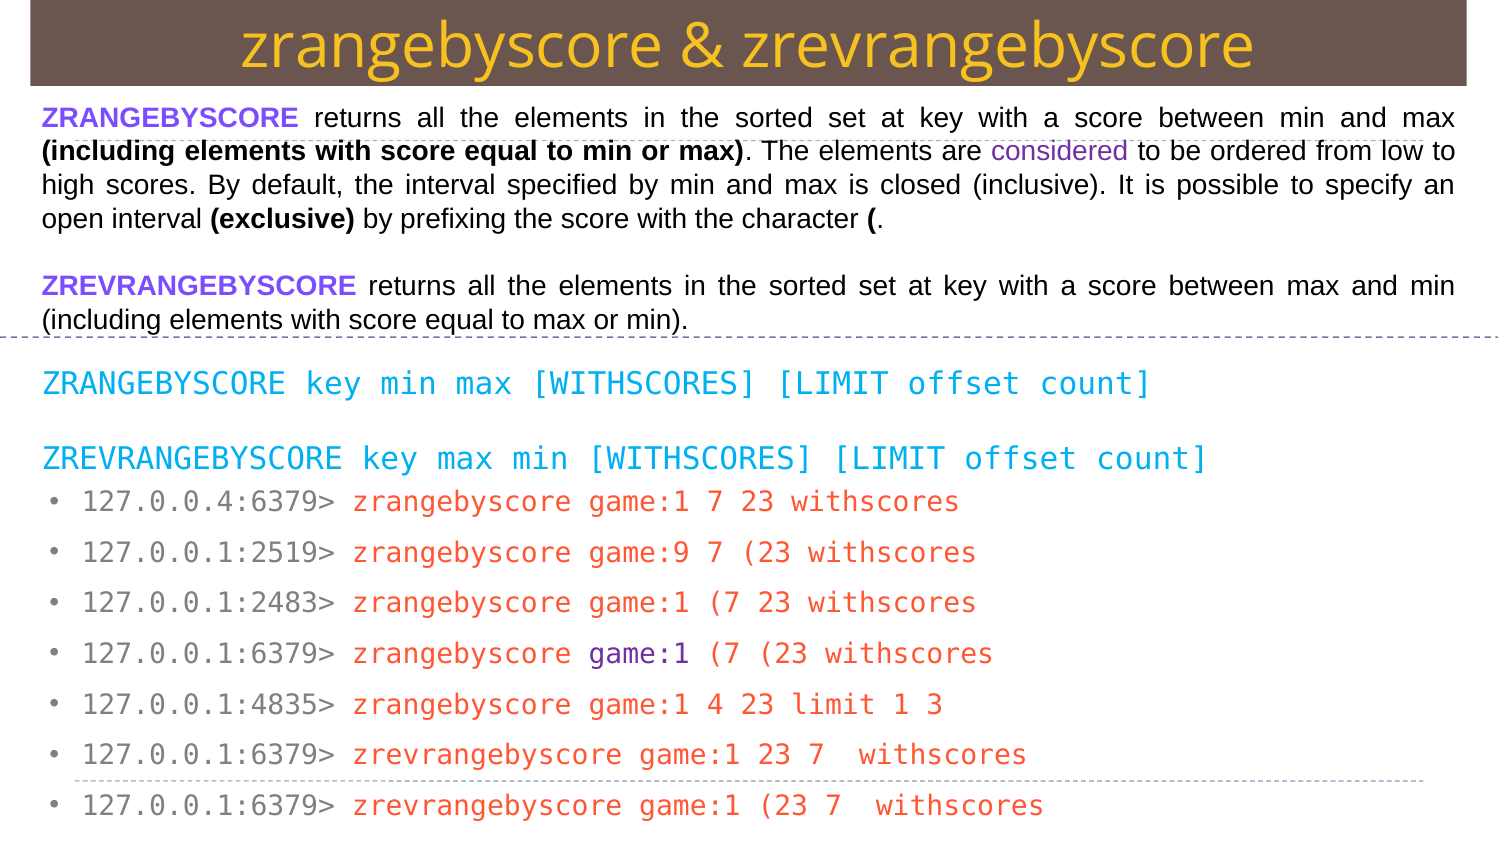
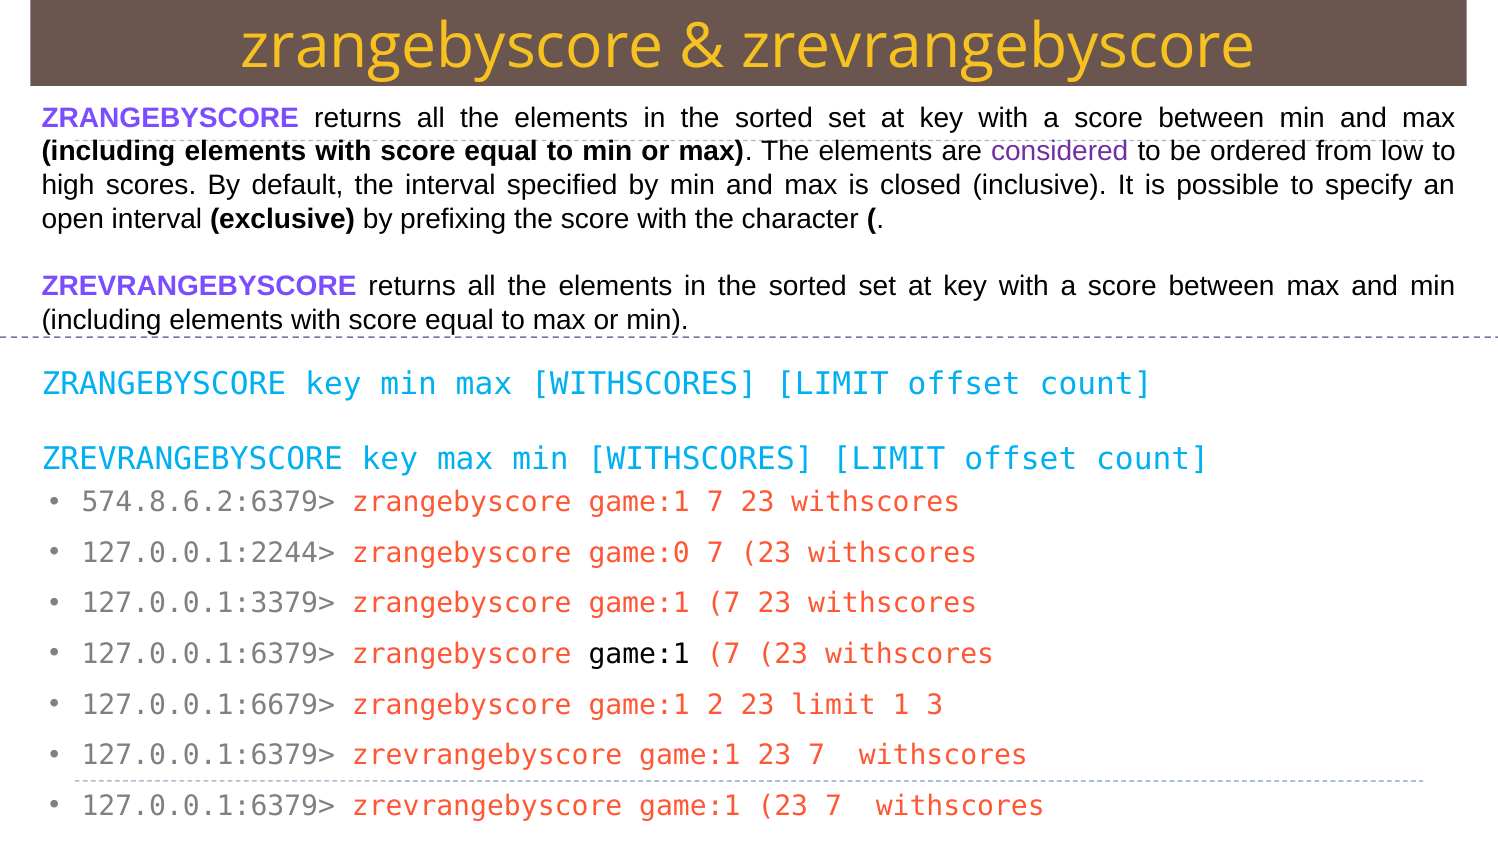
127.0.0.4:6379>: 127.0.0.4:6379> -> 574.8.6.2:6379>
127.0.0.1:2519>: 127.0.0.1:2519> -> 127.0.0.1:2244>
game:9: game:9 -> game:0
127.0.0.1:2483>: 127.0.0.1:2483> -> 127.0.0.1:3379>
game:1 at (639, 654) colour: purple -> black
127.0.0.1:4835>: 127.0.0.1:4835> -> 127.0.0.1:6679>
4: 4 -> 2
